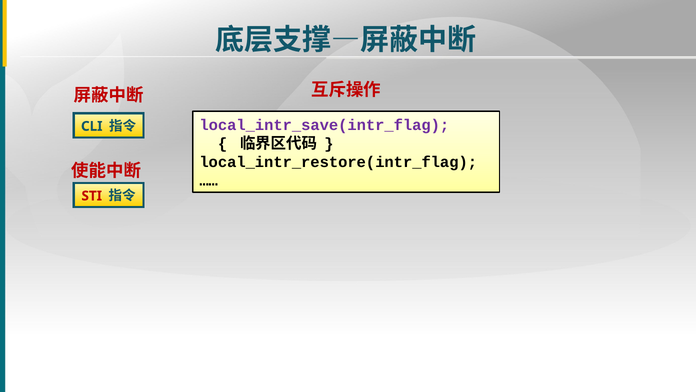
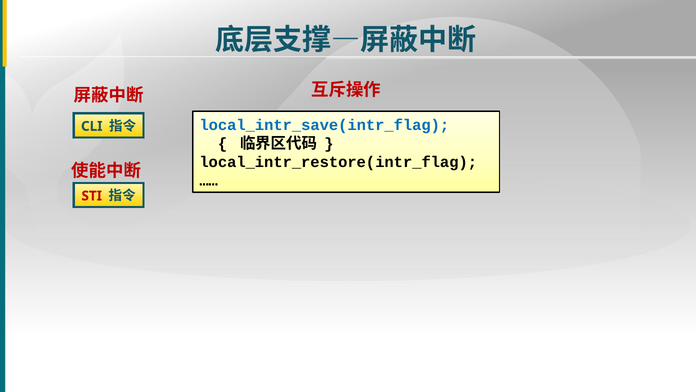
local_intr_save(intr_flag colour: purple -> blue
